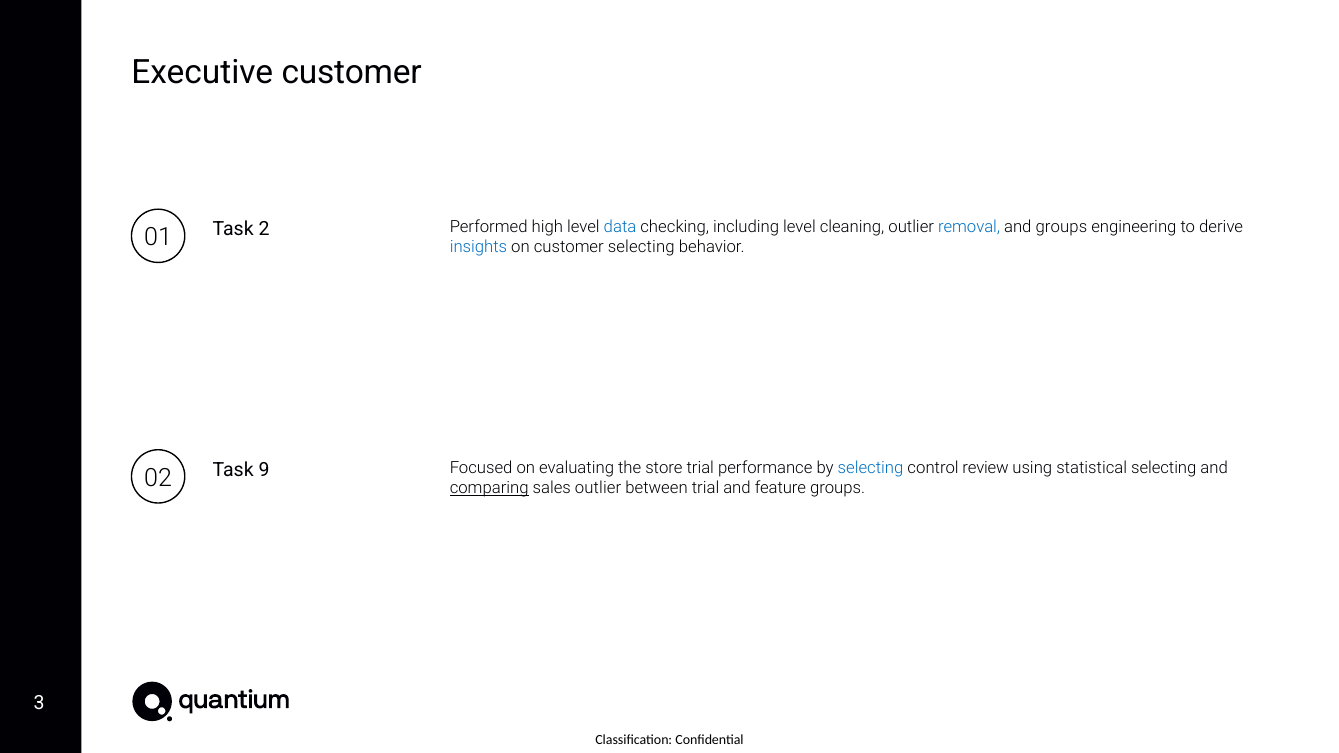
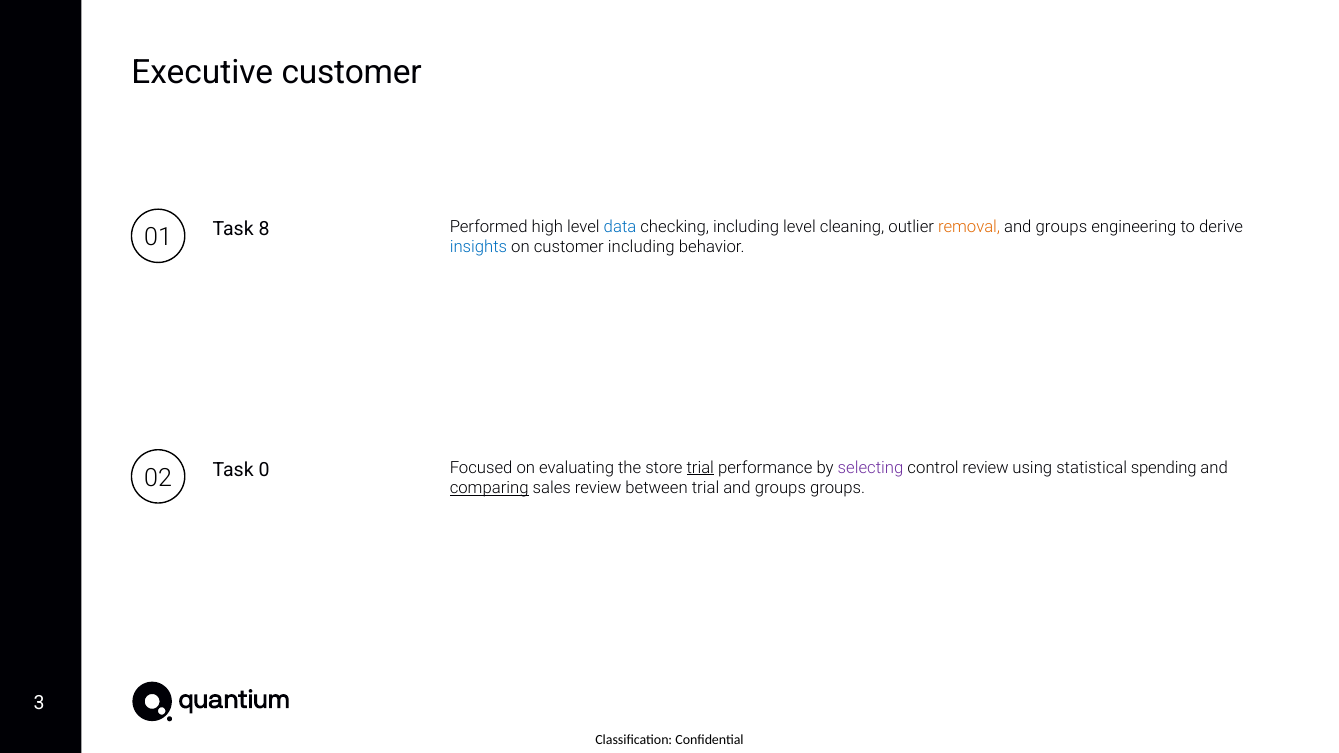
removal colour: blue -> orange
2: 2 -> 8
customer selecting: selecting -> including
trial at (700, 468) underline: none -> present
selecting at (871, 468) colour: blue -> purple
statistical selecting: selecting -> spending
9: 9 -> 0
sales outlier: outlier -> review
trial and feature: feature -> groups
